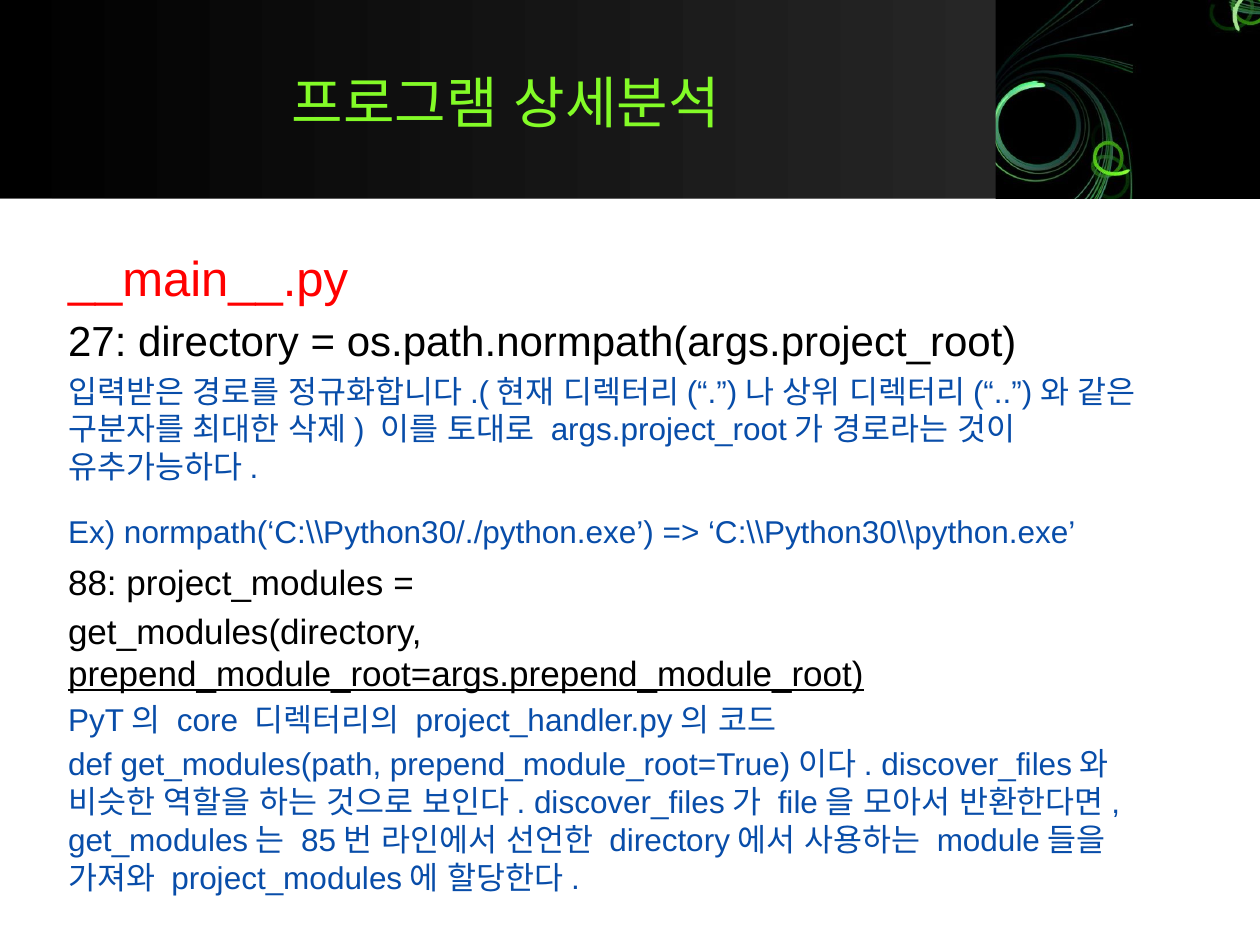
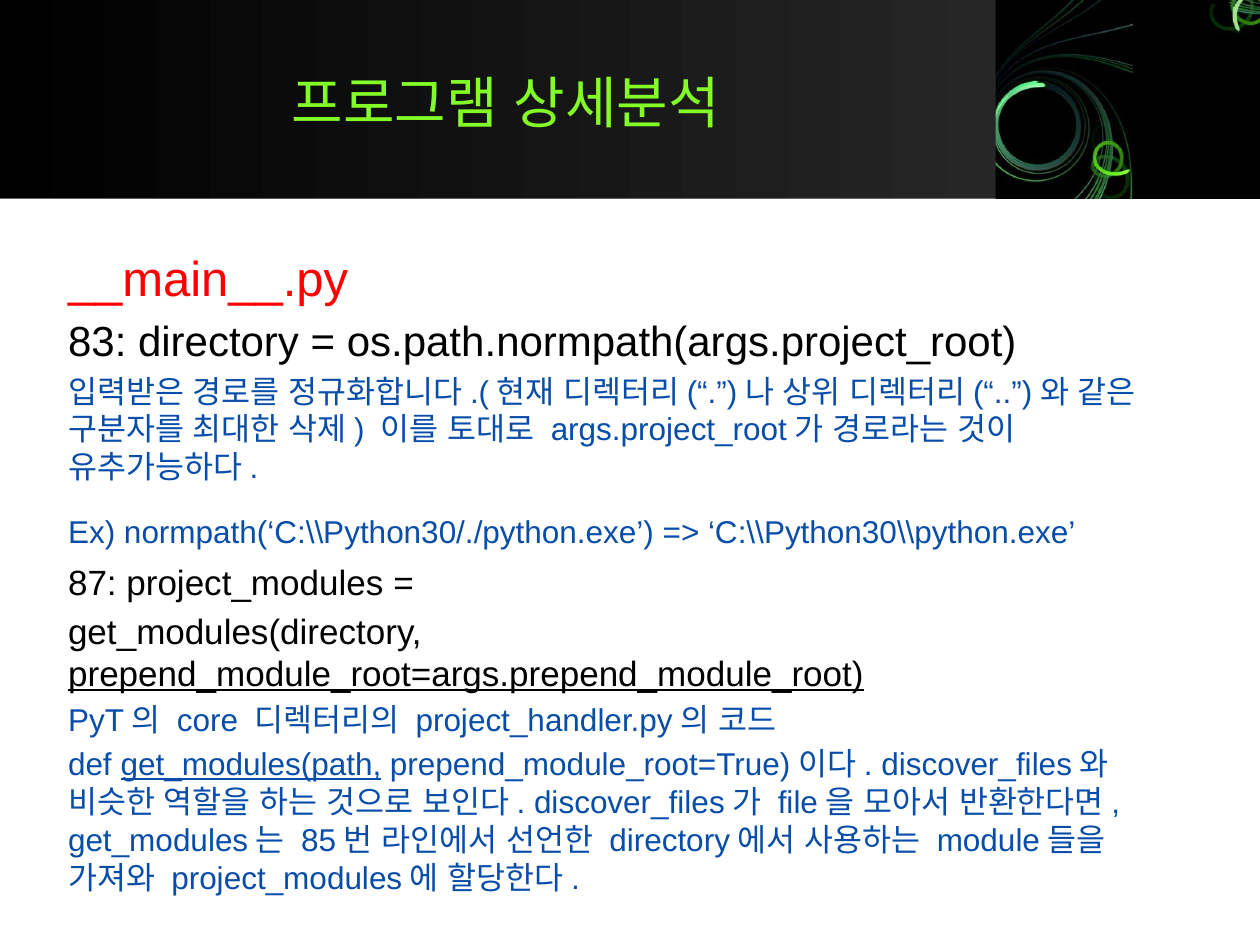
27: 27 -> 83
88: 88 -> 87
get_modules(path underline: none -> present
